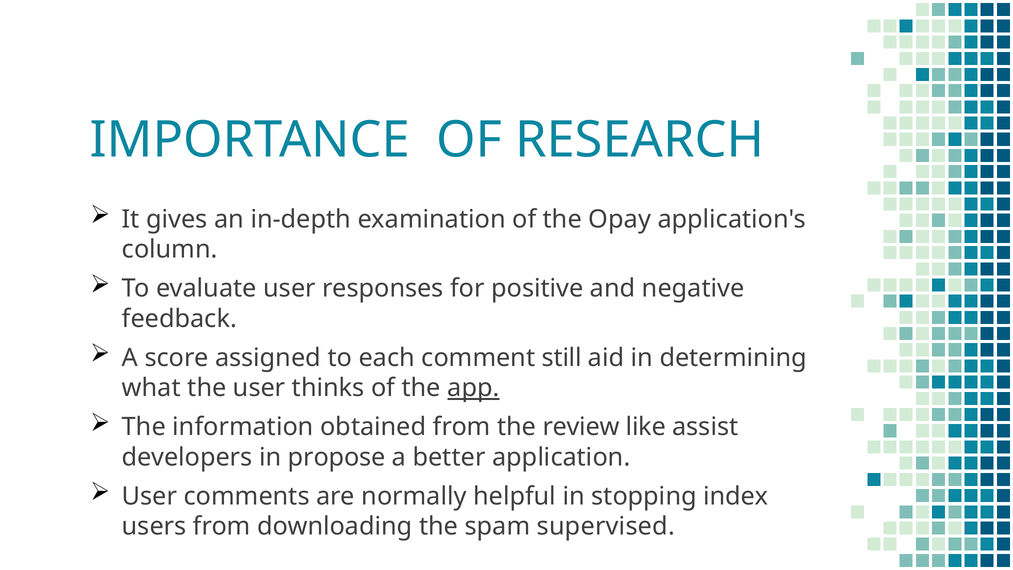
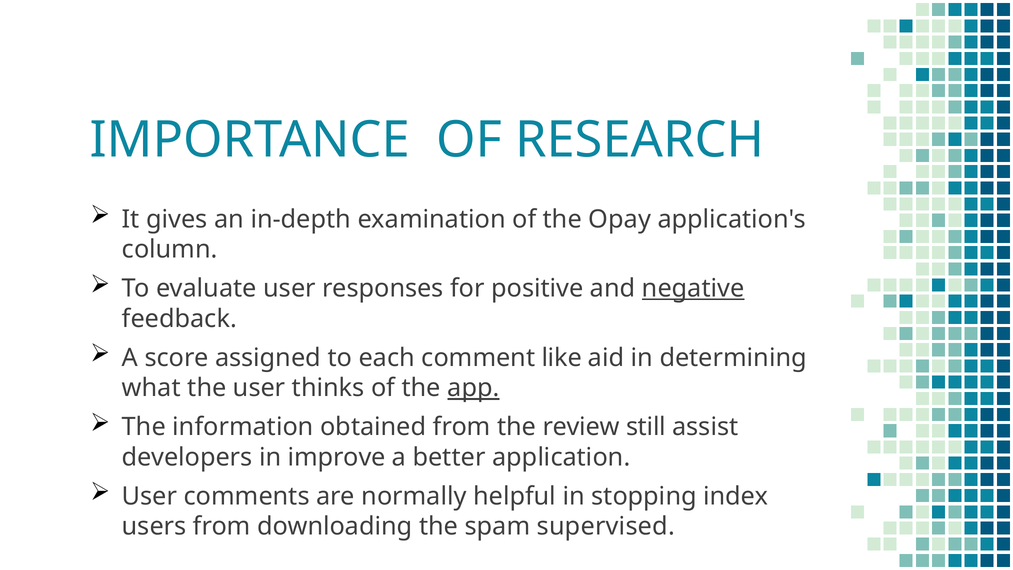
negative underline: none -> present
still: still -> like
like: like -> still
propose: propose -> improve
